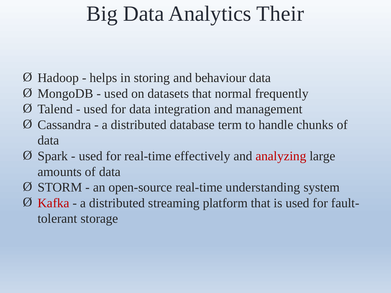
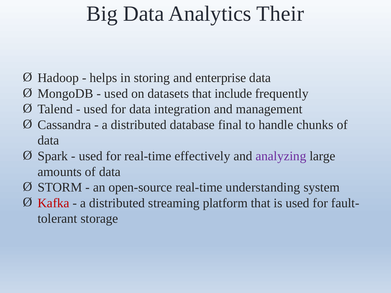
behaviour: behaviour -> enterprise
normal: normal -> include
term: term -> final
analyzing colour: red -> purple
